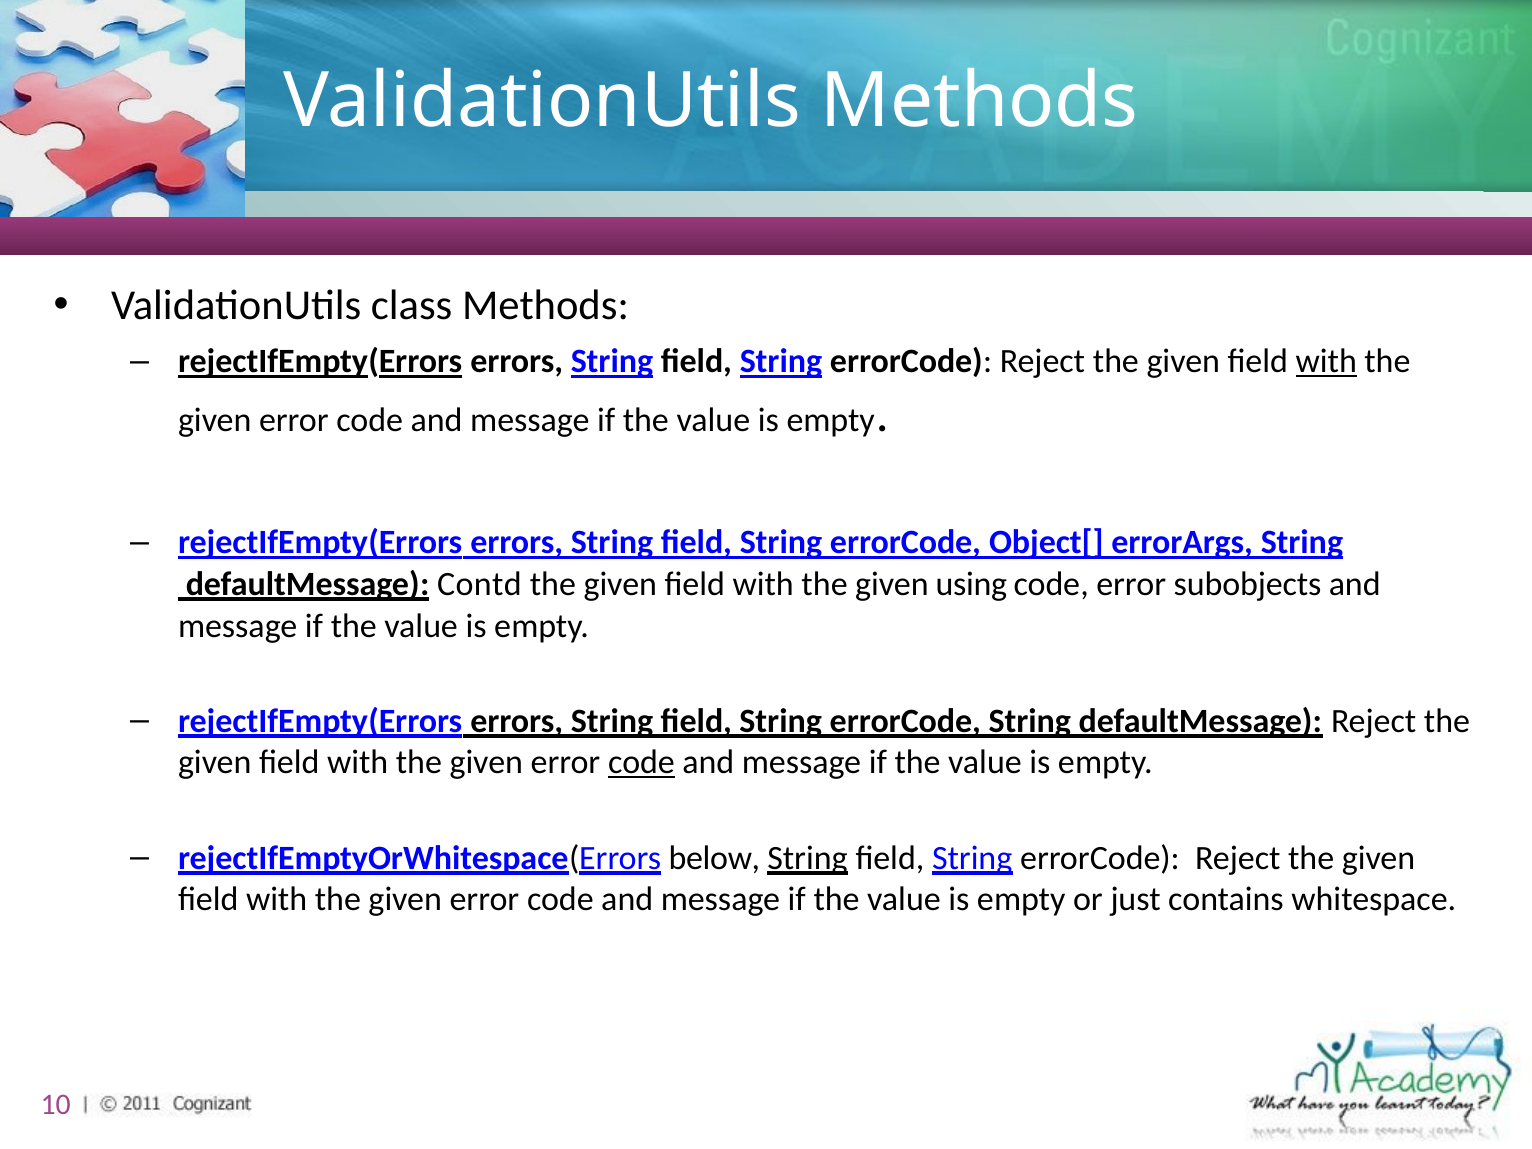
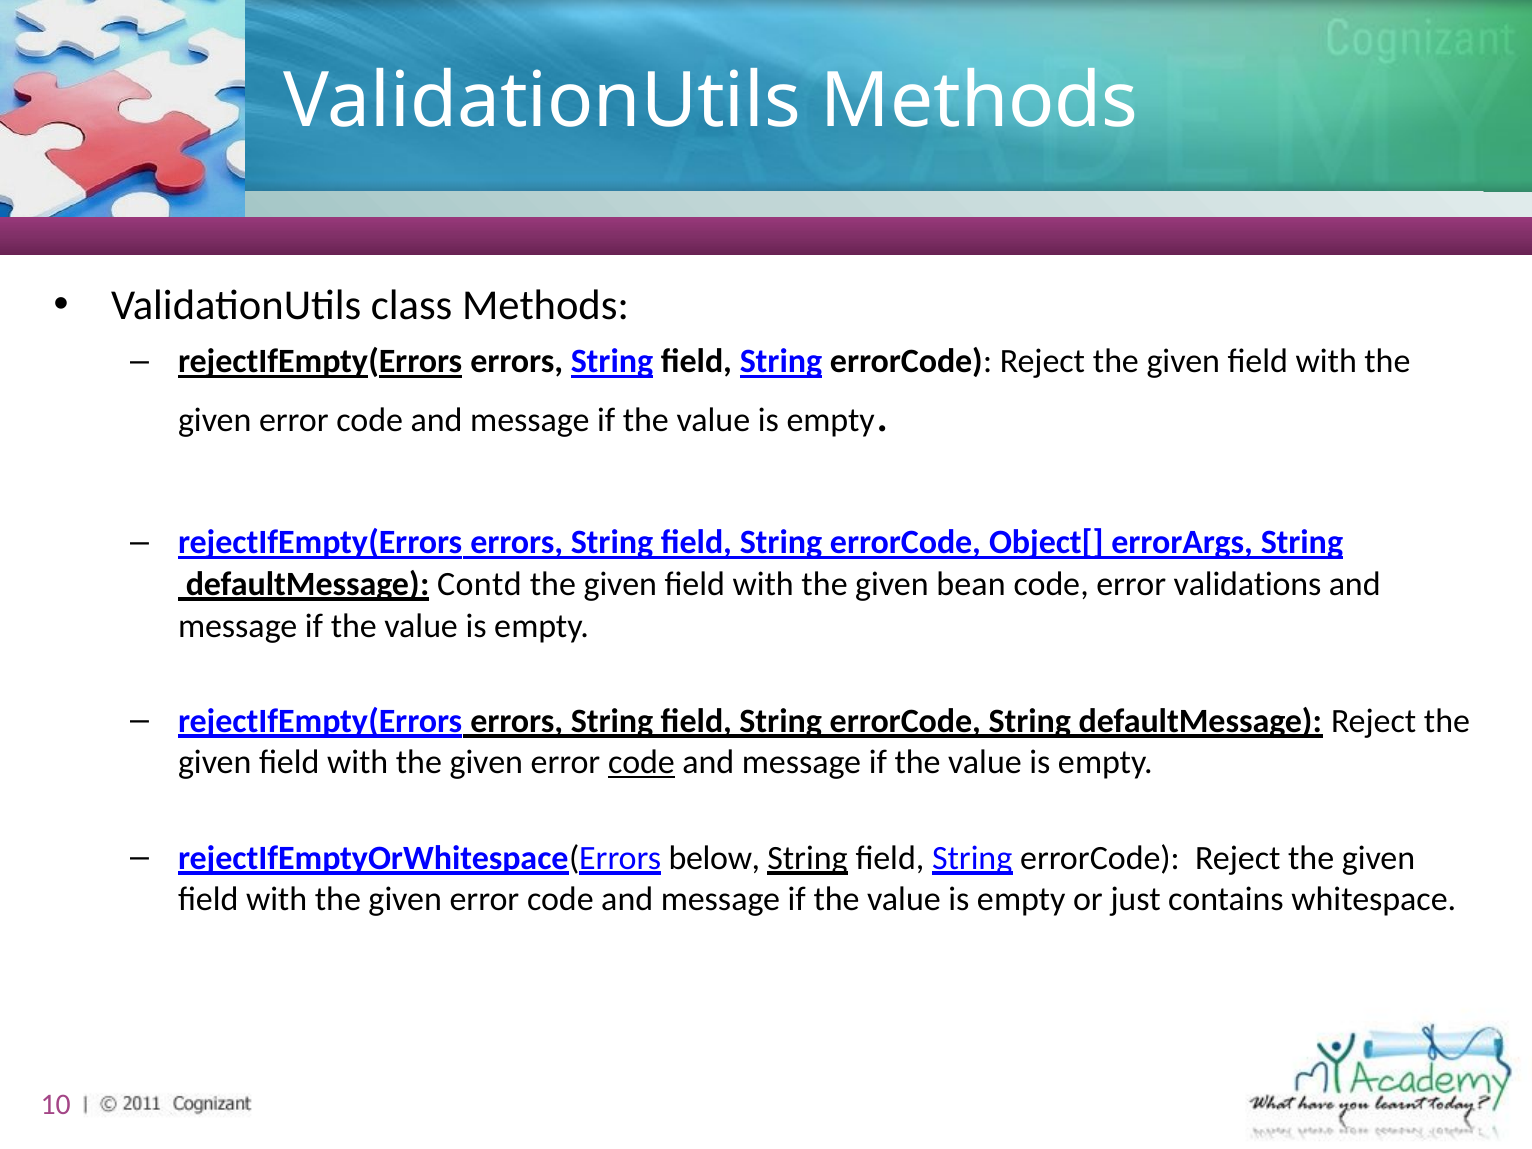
with at (1326, 361) underline: present -> none
using: using -> bean
subobjects: subobjects -> validations
